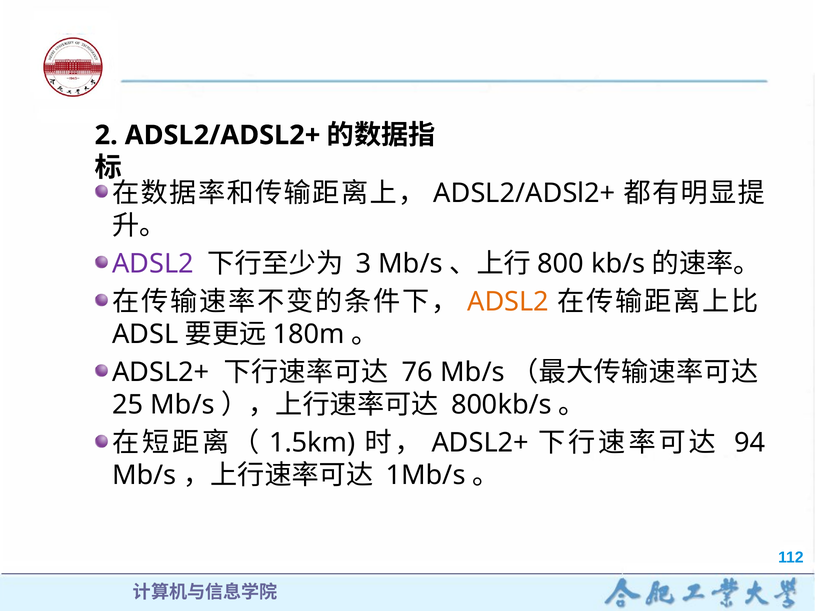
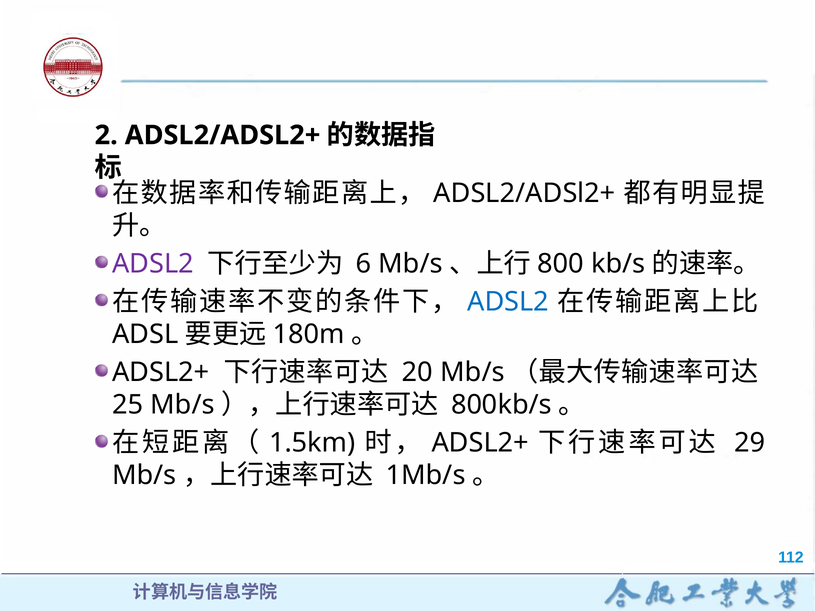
3: 3 -> 6
ADSL2 at (508, 302) colour: orange -> blue
76: 76 -> 20
94: 94 -> 29
